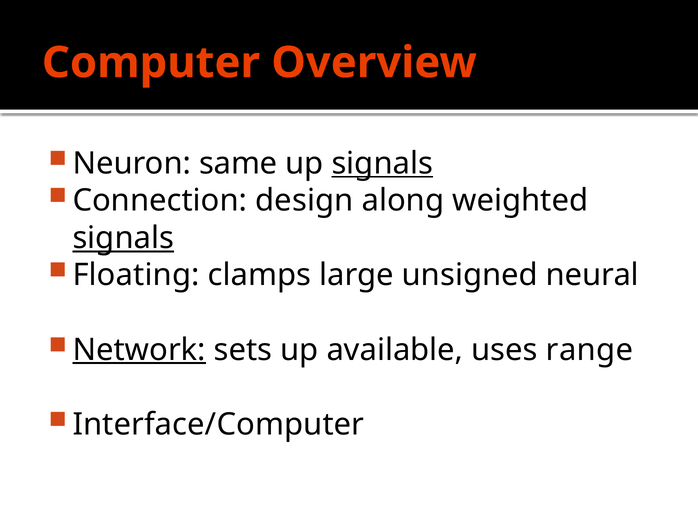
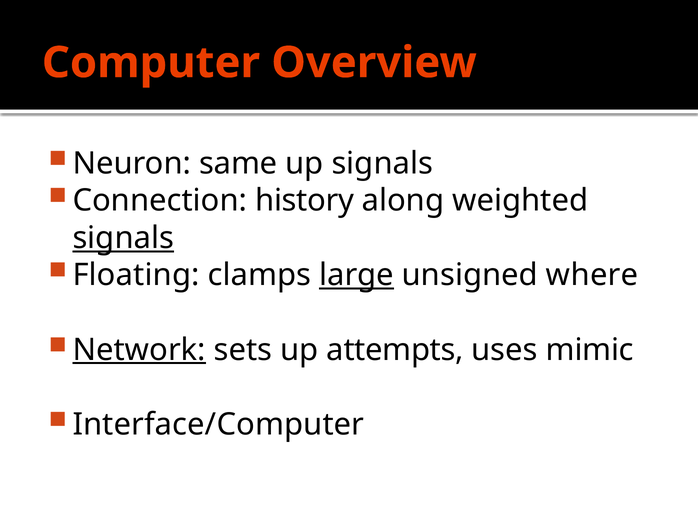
signals at (382, 163) underline: present -> none
design: design -> history
large underline: none -> present
neural: neural -> where
available: available -> attempts
range: range -> mimic
